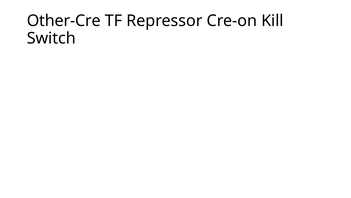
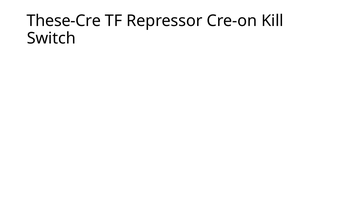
Other-Cre: Other-Cre -> These-Cre
